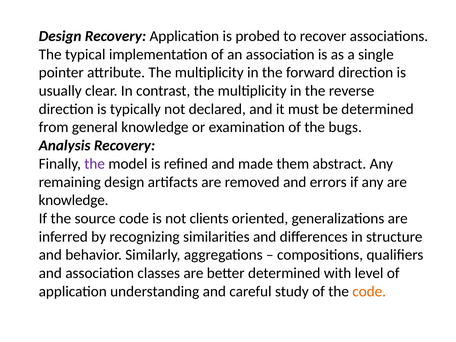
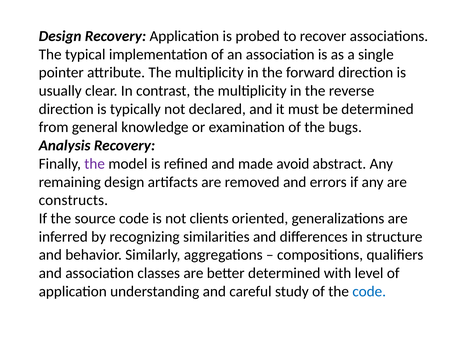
them: them -> avoid
knowledge at (74, 200): knowledge -> constructs
code at (369, 291) colour: orange -> blue
